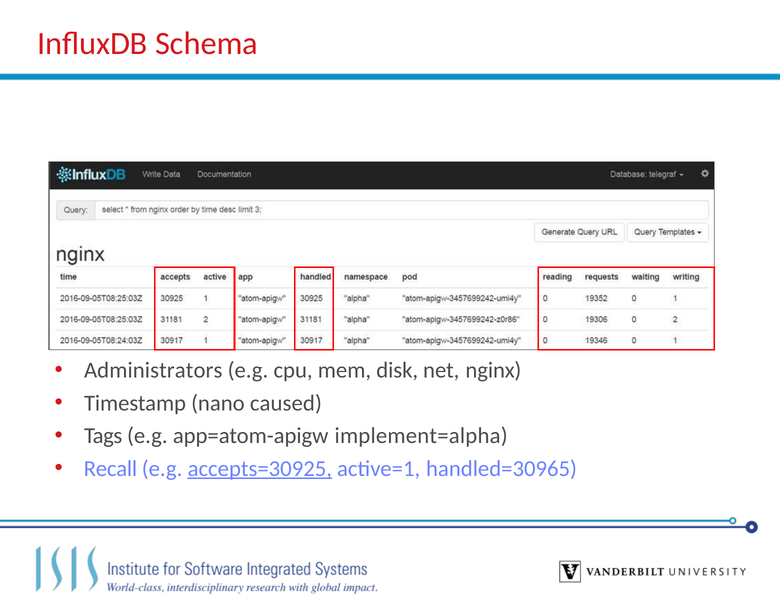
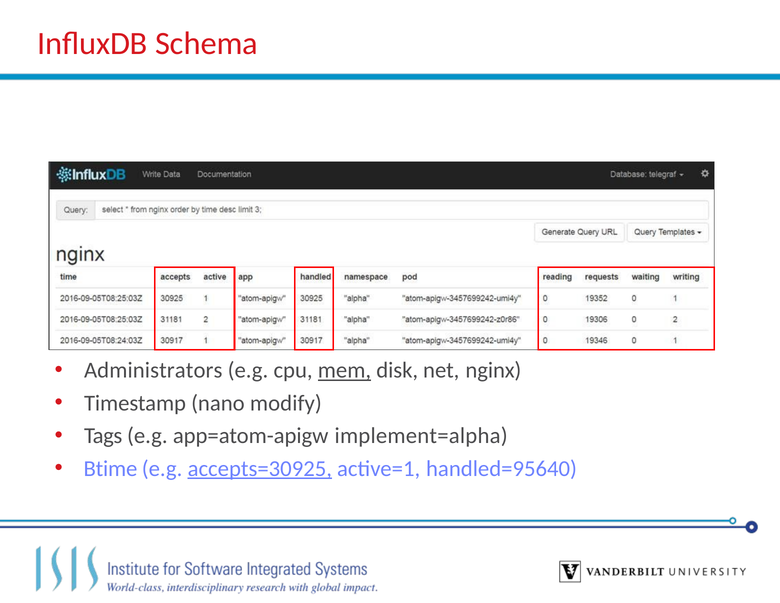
mem underline: none -> present
caused: caused -> modify
Recall: Recall -> Btime
handled=30965: handled=30965 -> handled=95640
